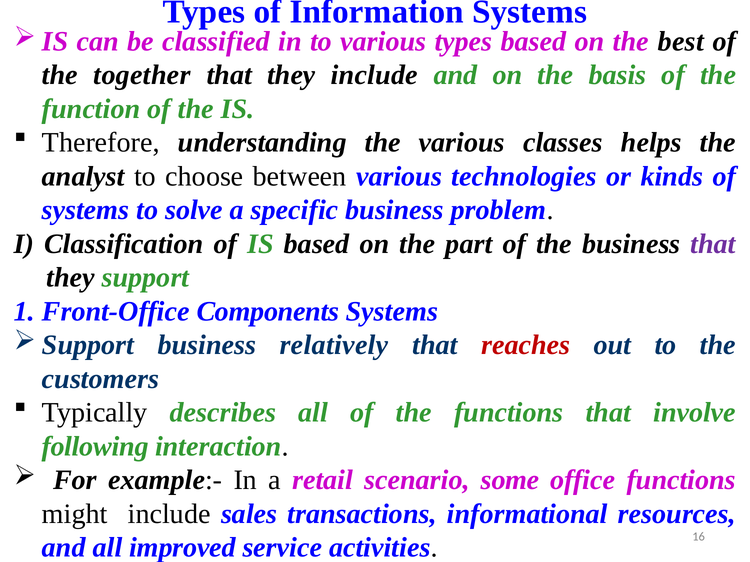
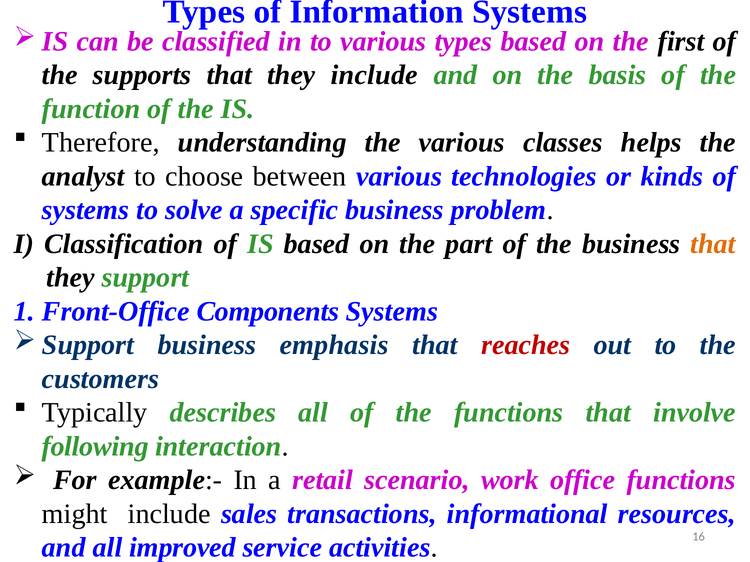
best: best -> first
together: together -> supports
that at (713, 244) colour: purple -> orange
relatively: relatively -> emphasis
some: some -> work
